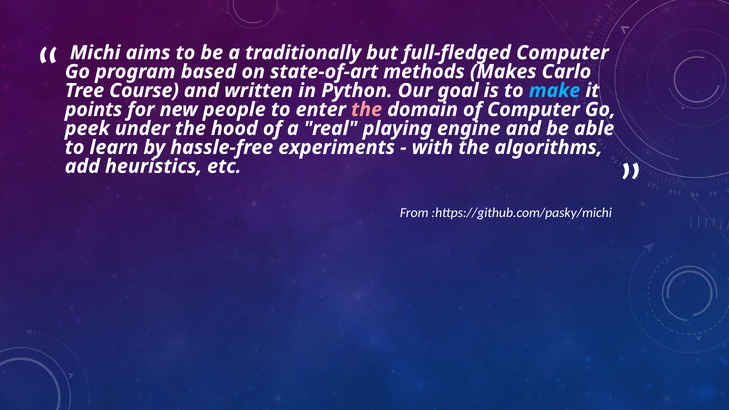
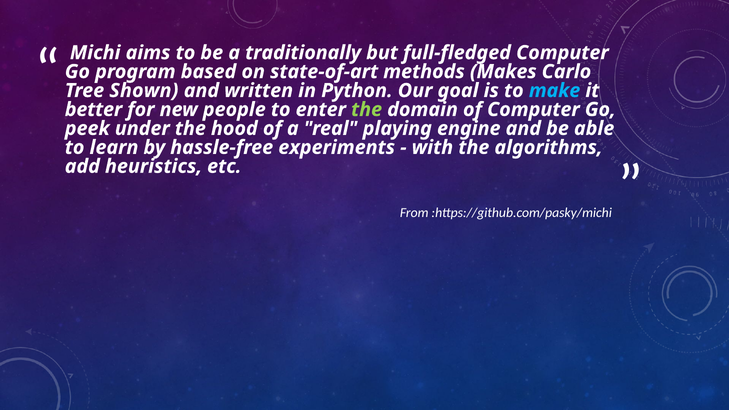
Course: Course -> Shown
points: points -> better
the at (367, 110) colour: pink -> light green
